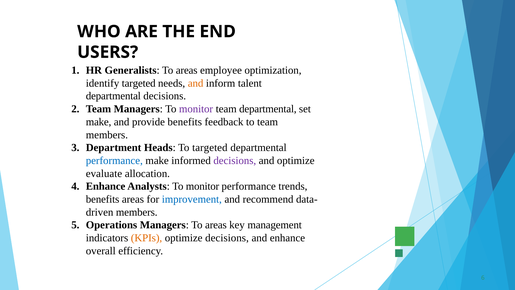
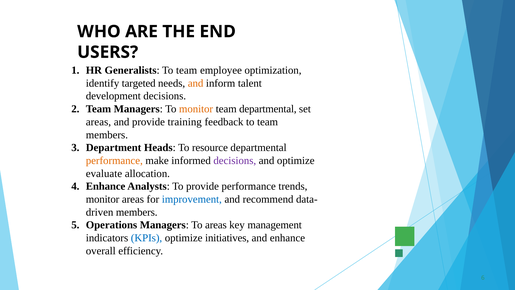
Generalists To areas: areas -> team
departmental at (113, 96): departmental -> development
monitor at (196, 109) colour: purple -> orange
make at (99, 122): make -> areas
provide benefits: benefits -> training
To targeted: targeted -> resource
performance at (114, 160) colour: blue -> orange
Analysts To monitor: monitor -> provide
benefits at (103, 199): benefits -> monitor
KPIs colour: orange -> blue
optimize decisions: decisions -> initiatives
